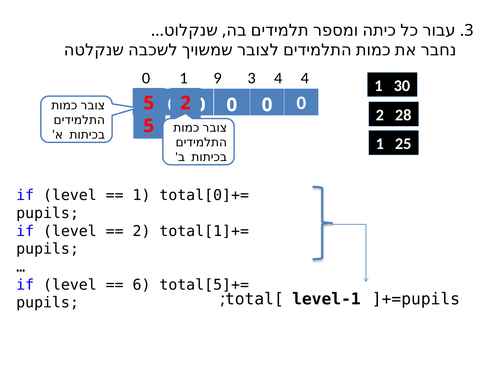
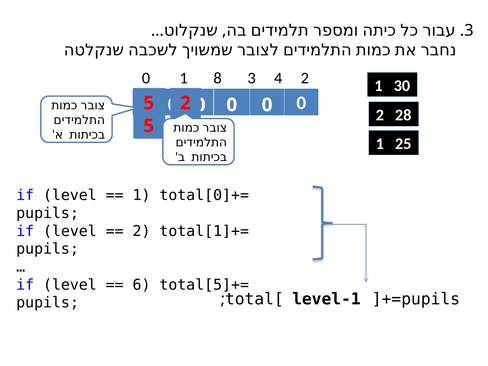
1 9: 9 -> 8
4 4: 4 -> 2
